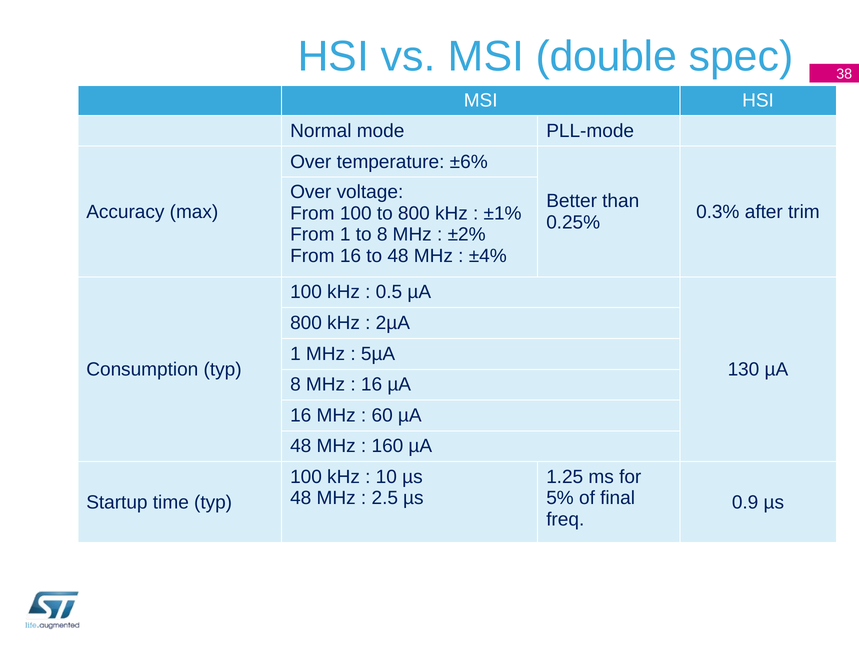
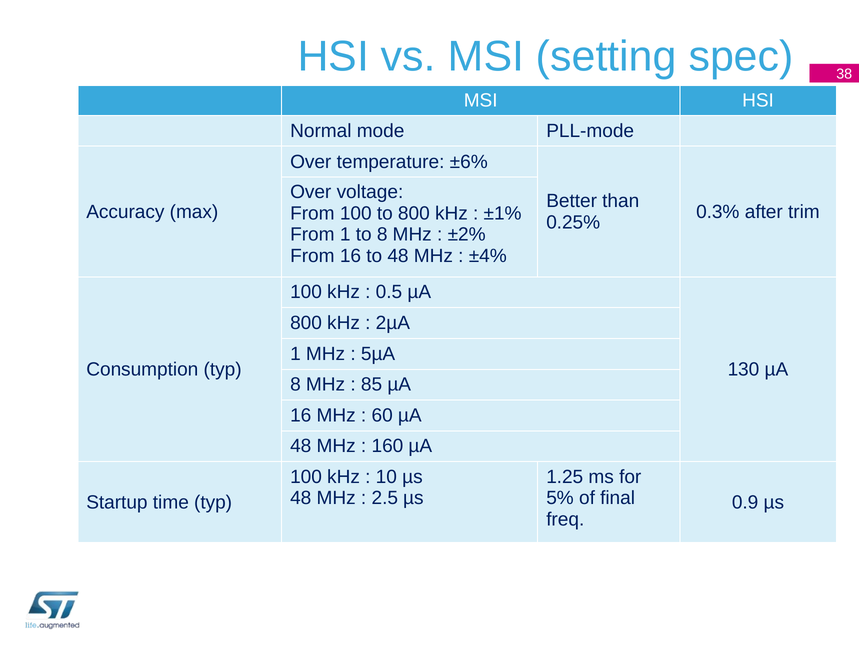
double: double -> setting
16 at (372, 384): 16 -> 85
